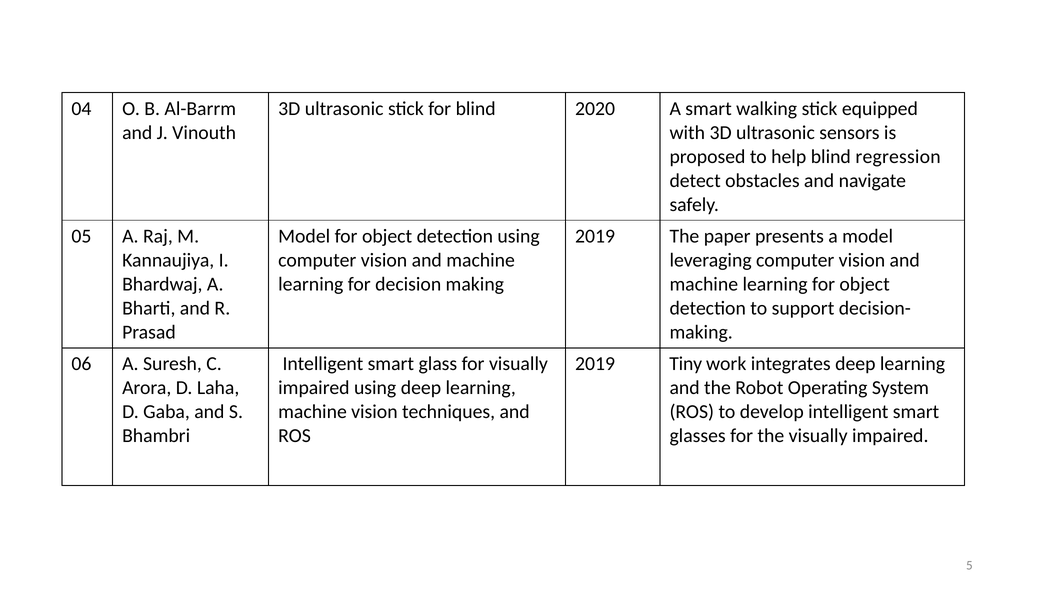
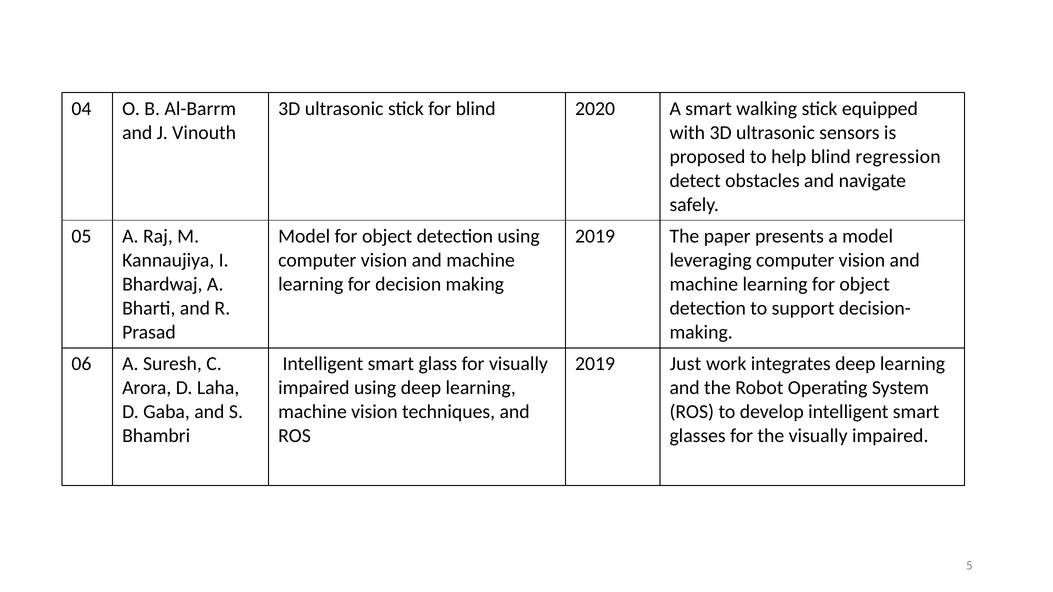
Tiny: Tiny -> Just
